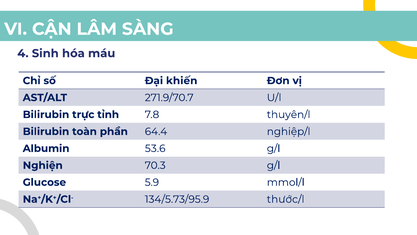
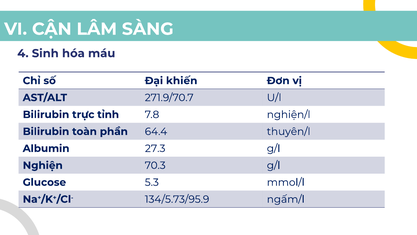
thuyên/l: thuyên/l -> nghiện/l
nghiệp/l: nghiệp/l -> thuyên/l
53.6: 53.6 -> 27.3
5.9: 5.9 -> 5.3
thước/l: thước/l -> ngấm/l
